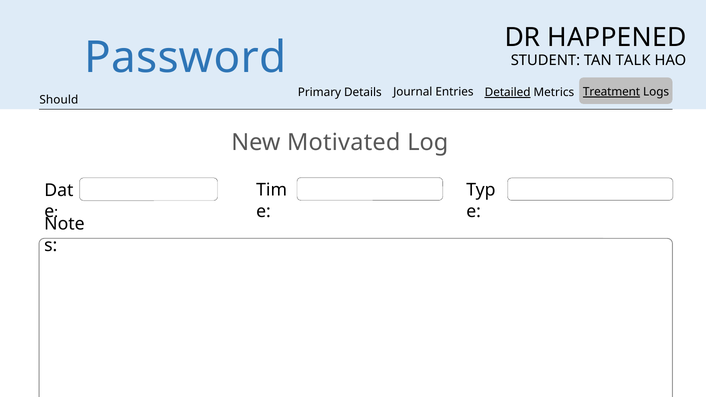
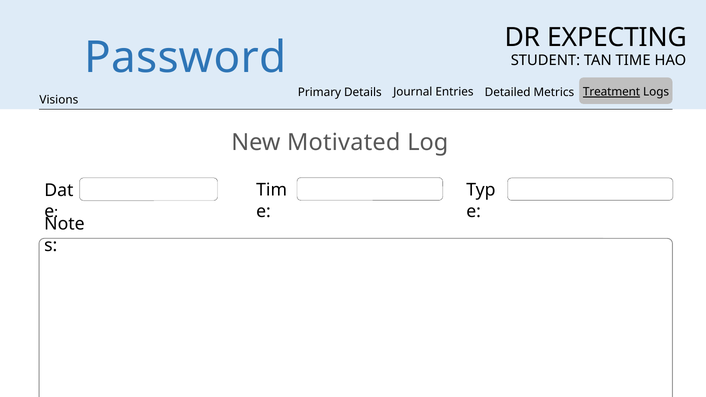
HAPPENED: HAPPENED -> EXPECTING
TALK: TALK -> TIME
Detailed underline: present -> none
Should: Should -> Visions
